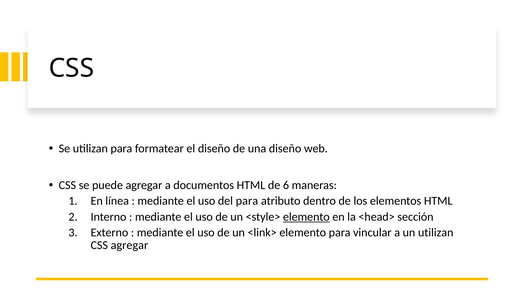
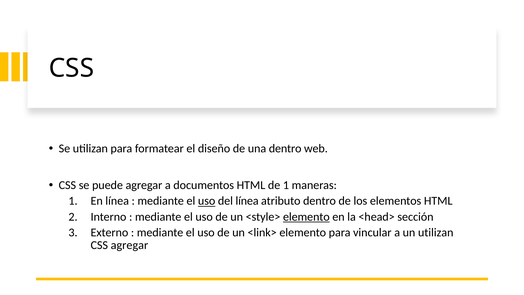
una diseño: diseño -> dentro
de 6: 6 -> 1
uso at (207, 201) underline: none -> present
del para: para -> línea
